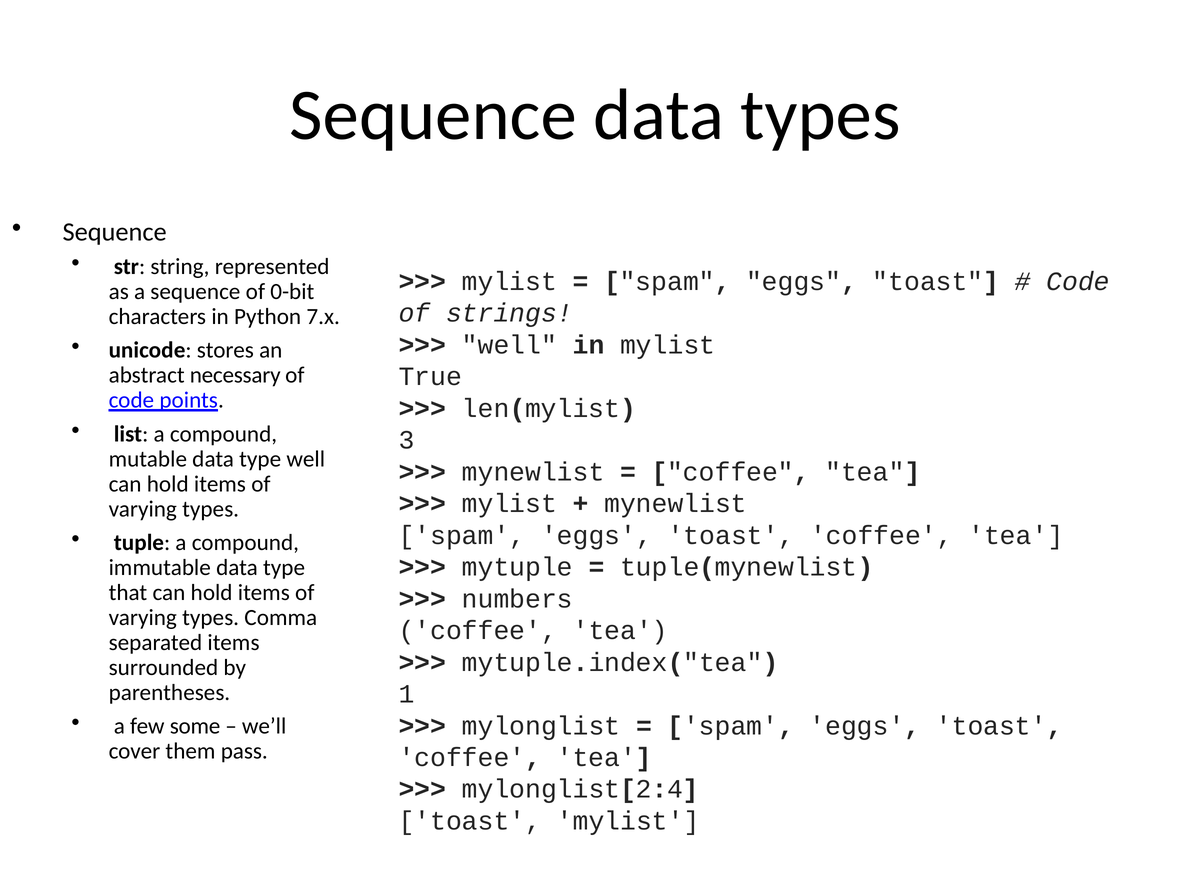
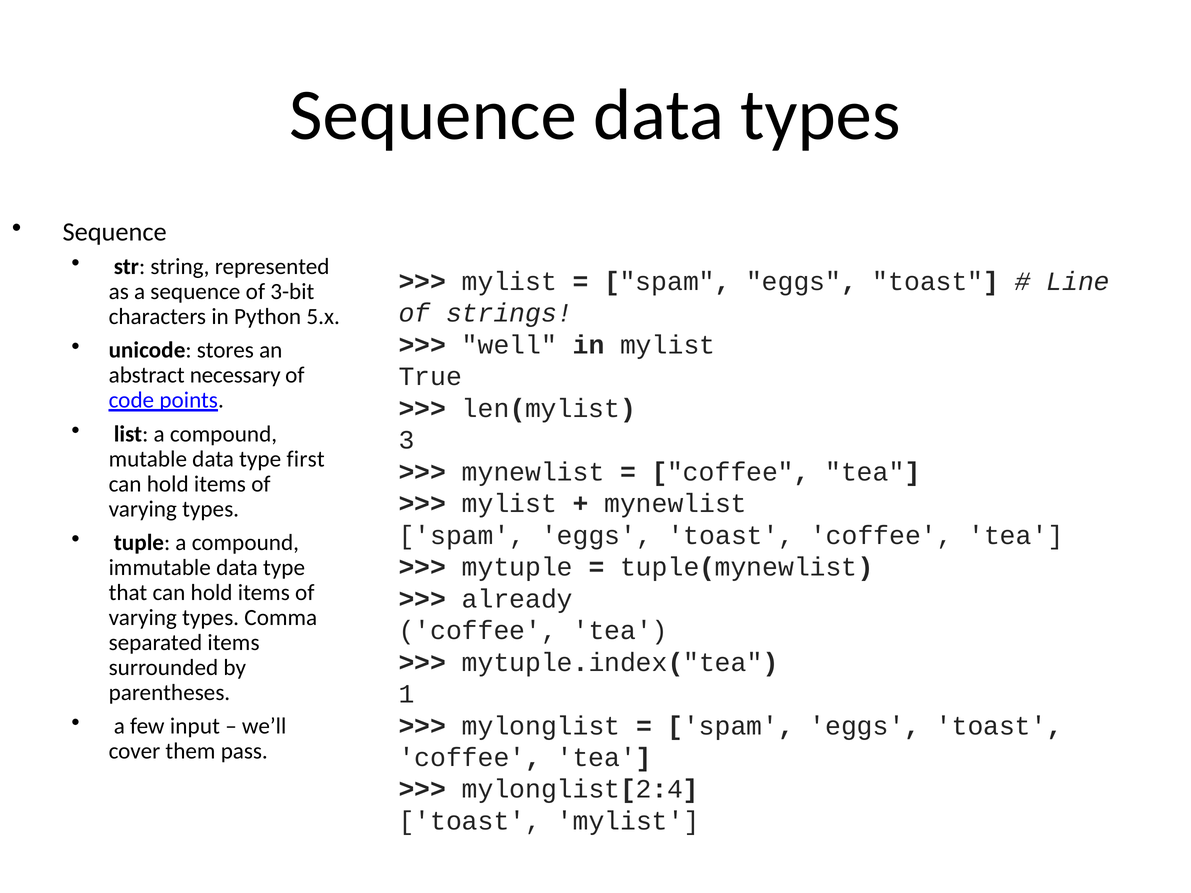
Code at (1078, 282): Code -> Line
0-bit: 0-bit -> 3-bit
7.x: 7.x -> 5.x
type well: well -> first
numbers: numbers -> already
some: some -> input
